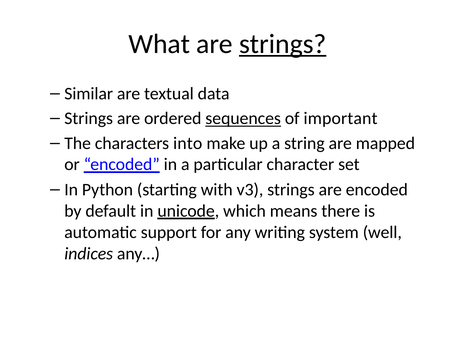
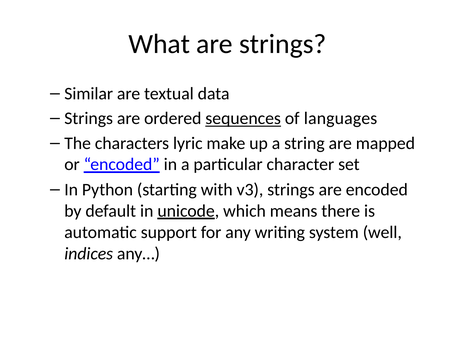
strings at (283, 44) underline: present -> none
important: important -> languages
into: into -> lyric
